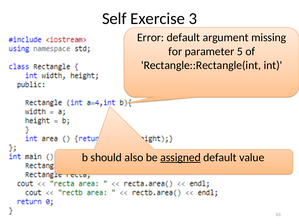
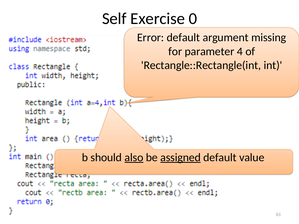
3: 3 -> 0
5: 5 -> 4
also underline: none -> present
